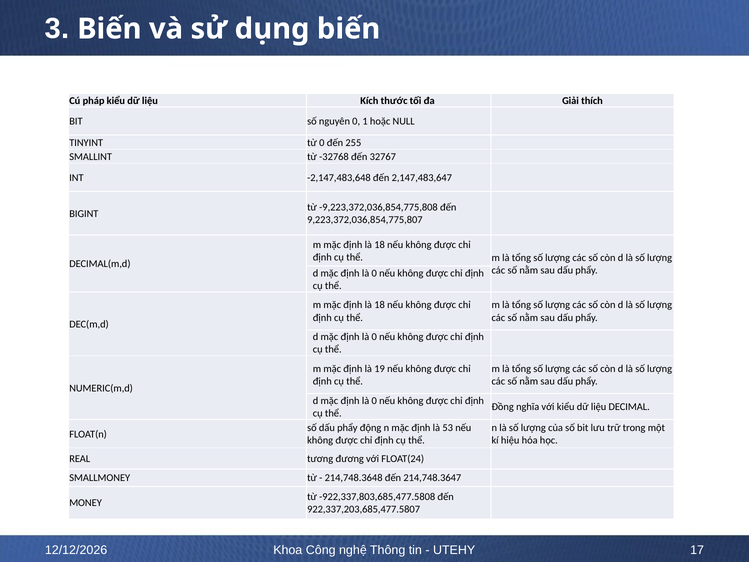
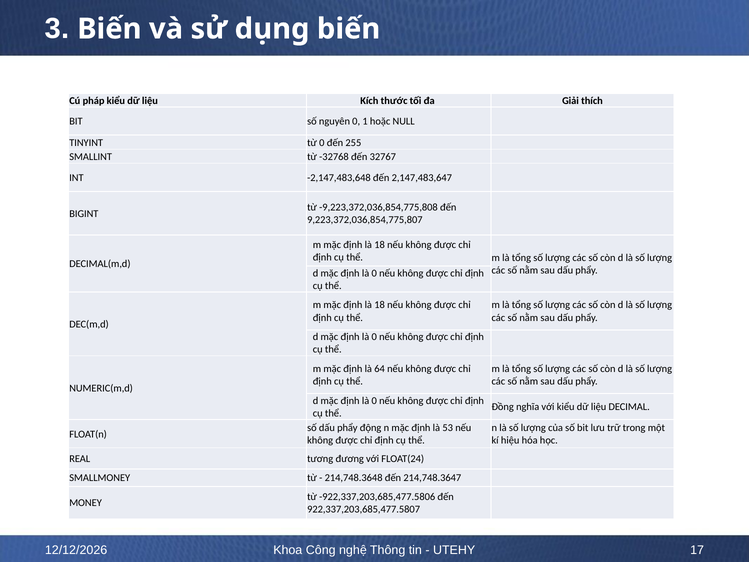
19: 19 -> 64
-922,337,803,685,477.5808: -922,337,803,685,477.5808 -> -922,337,203,685,477.5806
